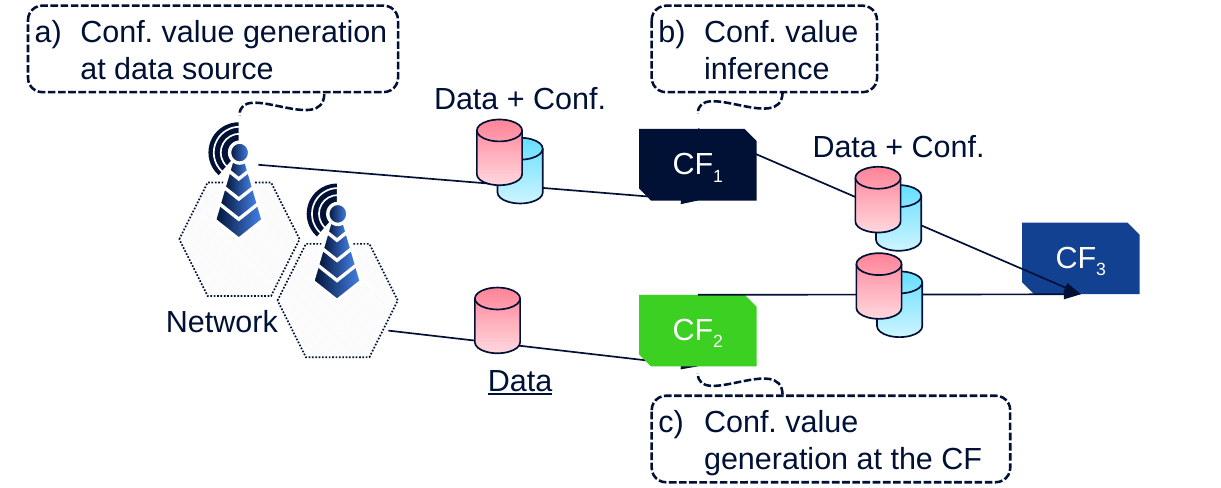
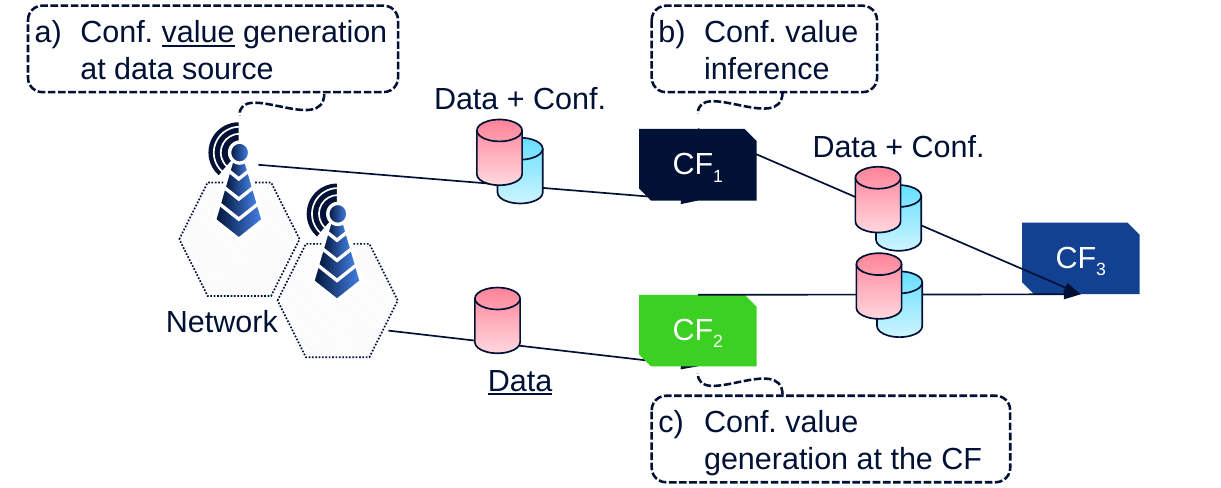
value at (198, 33) underline: none -> present
